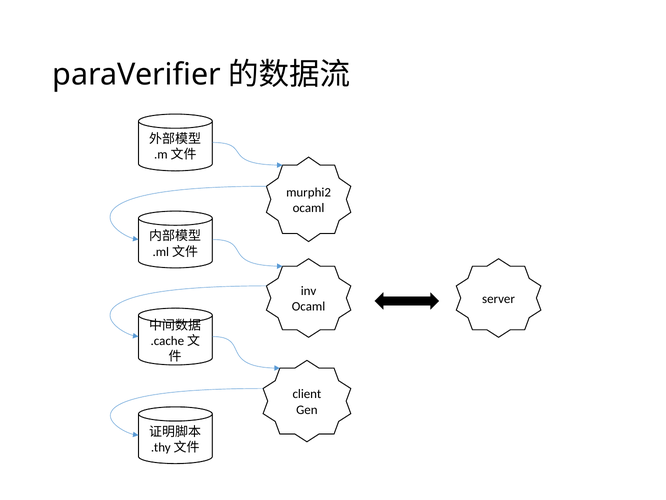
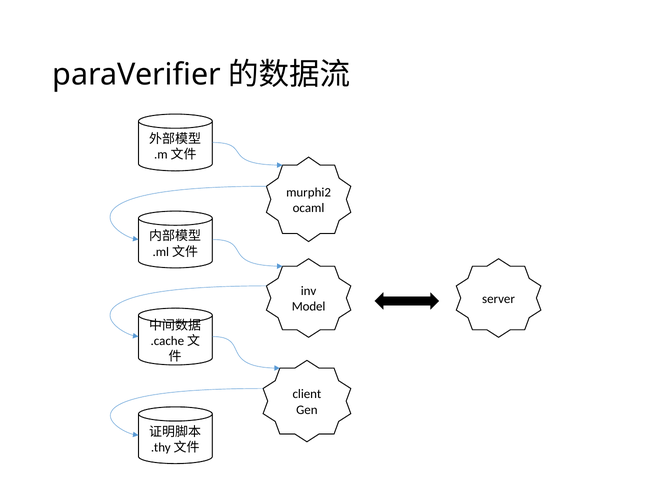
Ocaml at (309, 306): Ocaml -> Model
